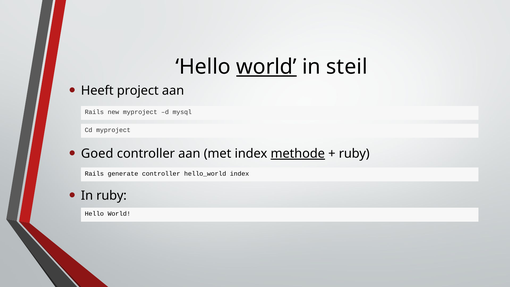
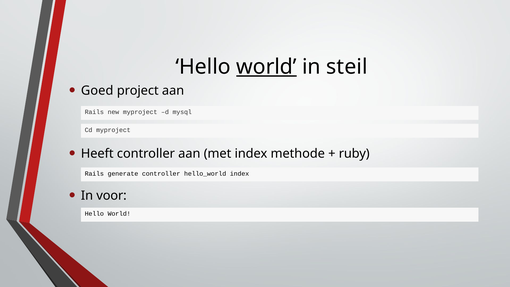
Heeft: Heeft -> Goed
Goed: Goed -> Heeft
methode underline: present -> none
In ruby: ruby -> voor
